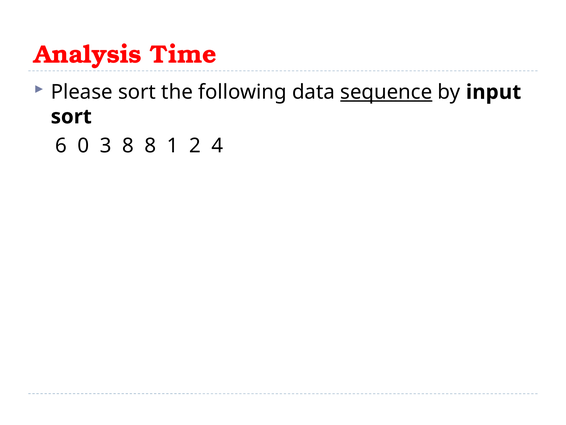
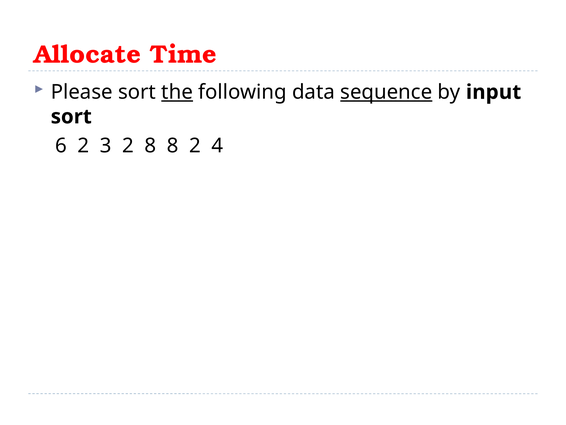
Analysis: Analysis -> Allocate
the underline: none -> present
6 0: 0 -> 2
3 8: 8 -> 2
8 1: 1 -> 8
